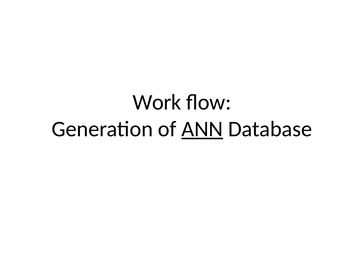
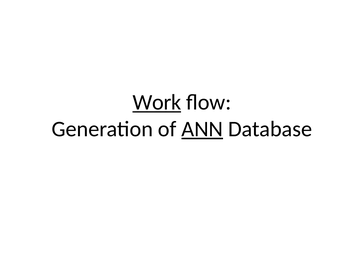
Work underline: none -> present
